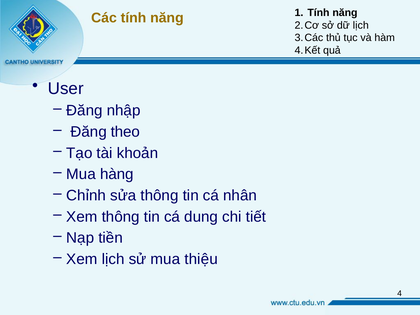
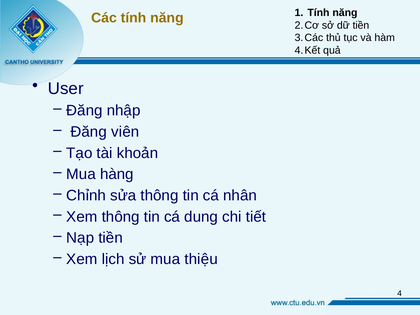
dữ lịch: lịch -> tiền
theo: theo -> viên
